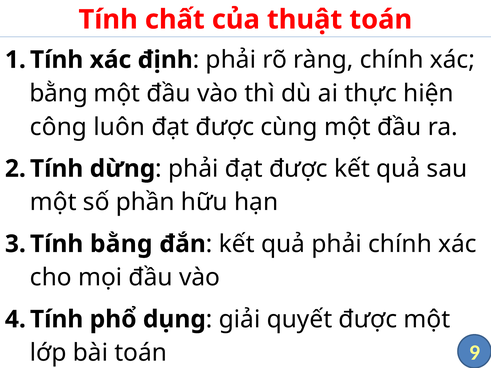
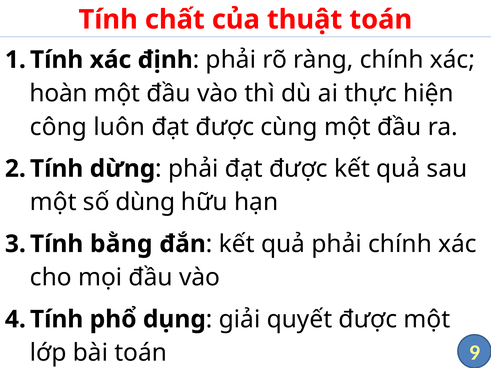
bằng at (59, 93): bằng -> hoàn
phần: phần -> dùng
